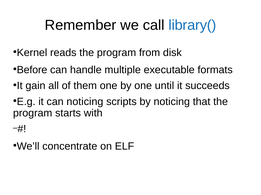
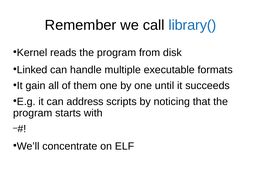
Before: Before -> Linked
can noticing: noticing -> address
